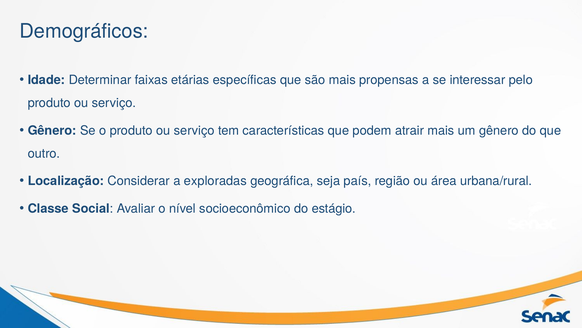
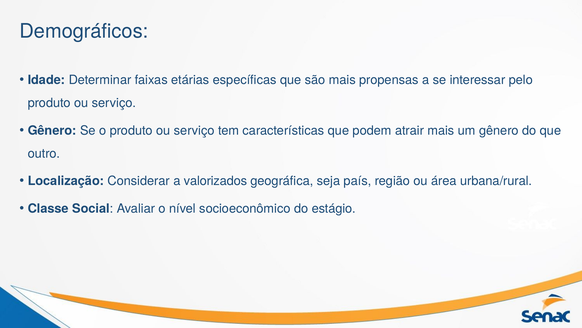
exploradas: exploradas -> valorizados
